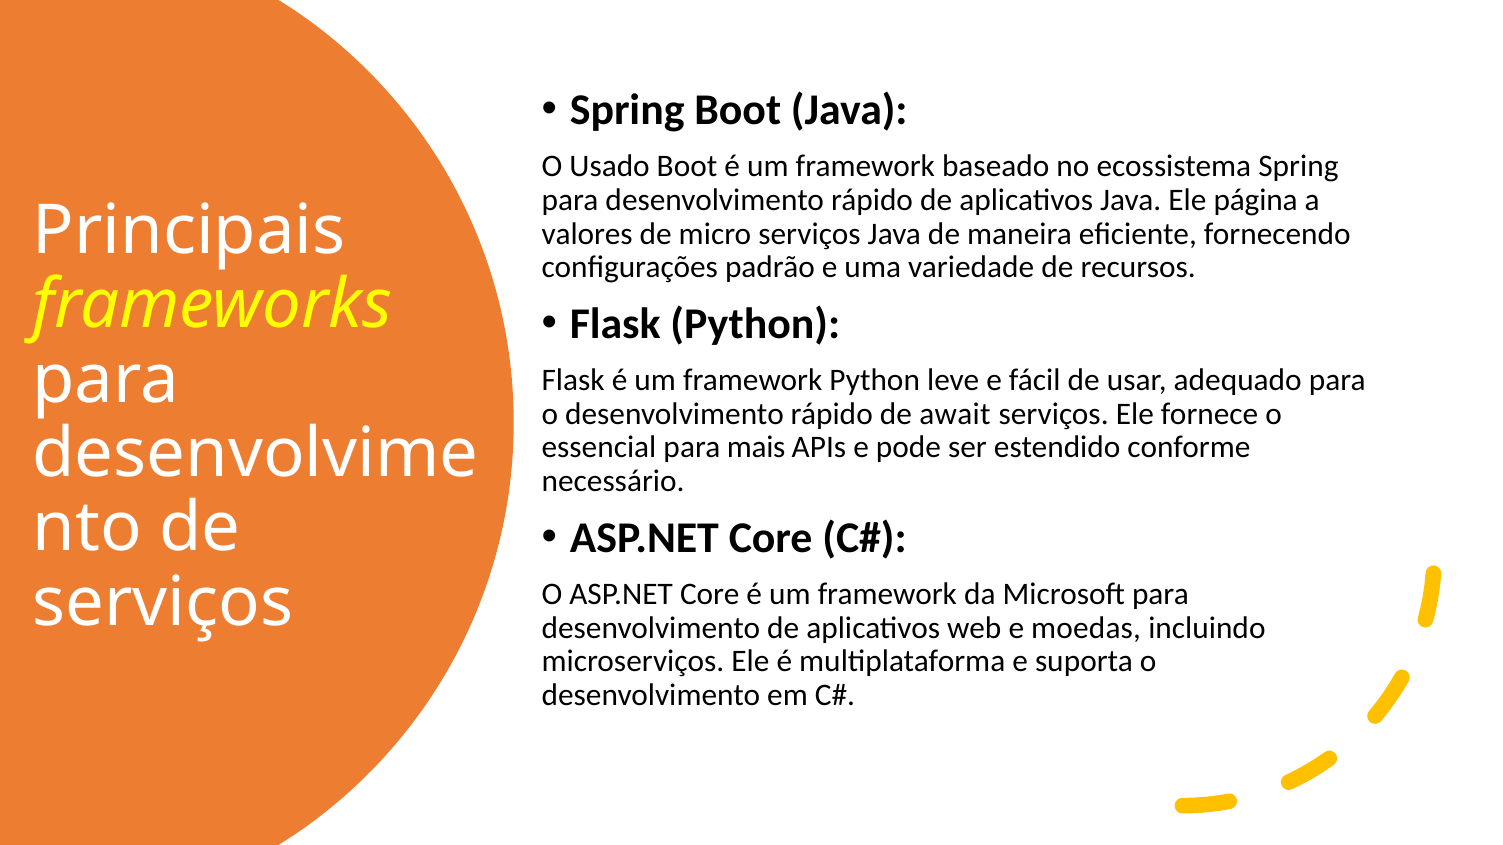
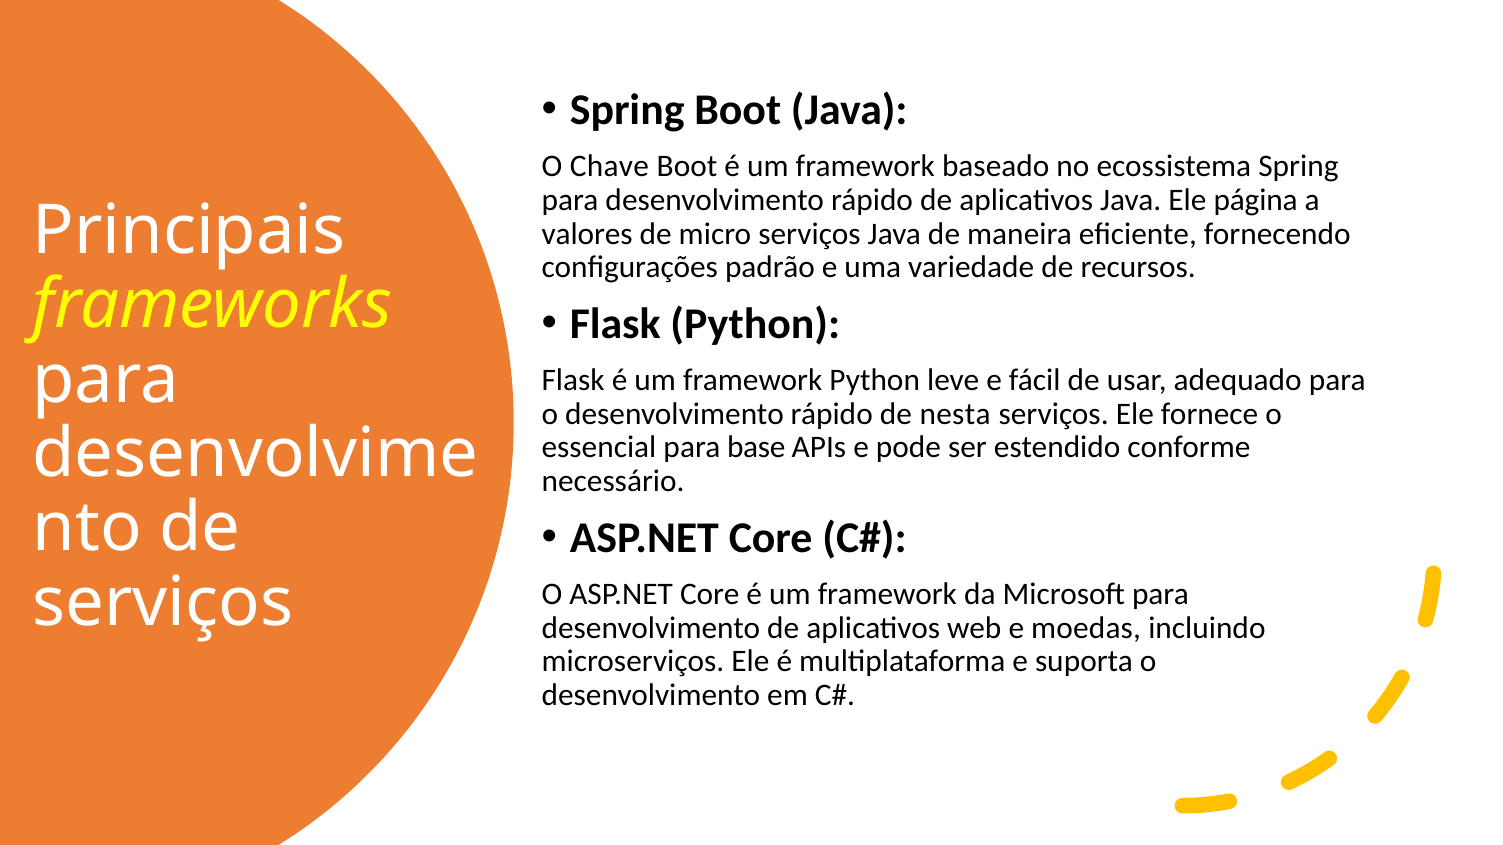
Usado: Usado -> Chave
await: await -> nesta
mais: mais -> base
